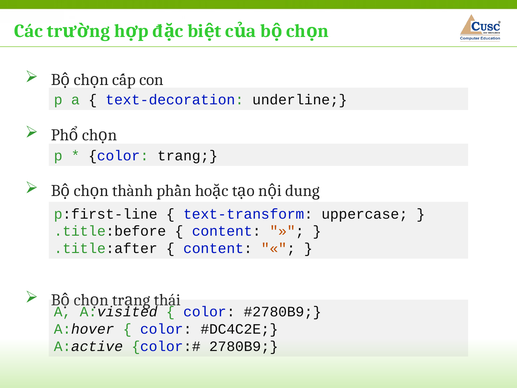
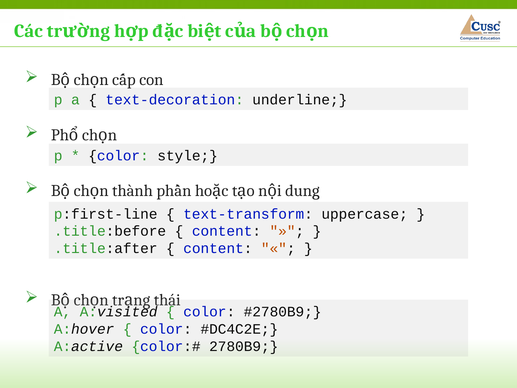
trang: trang -> style
